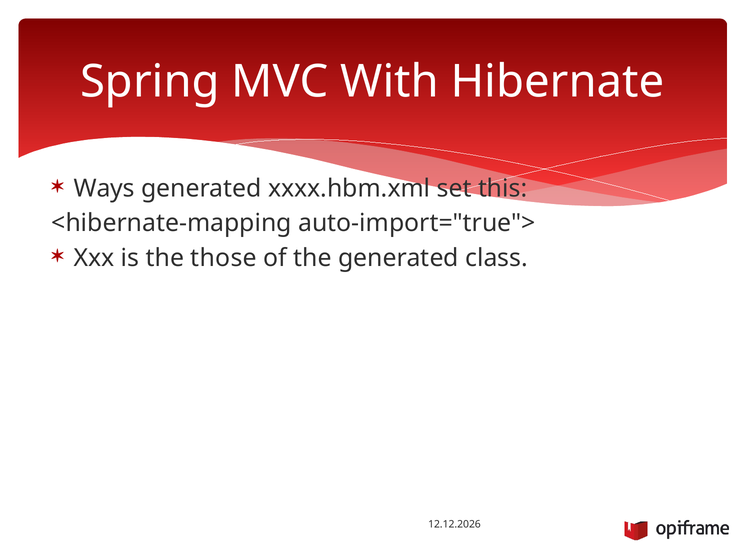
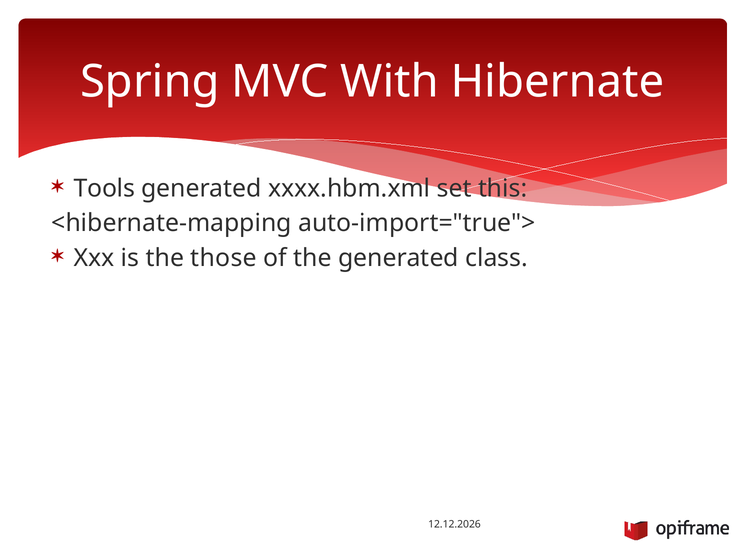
Ways: Ways -> Tools
